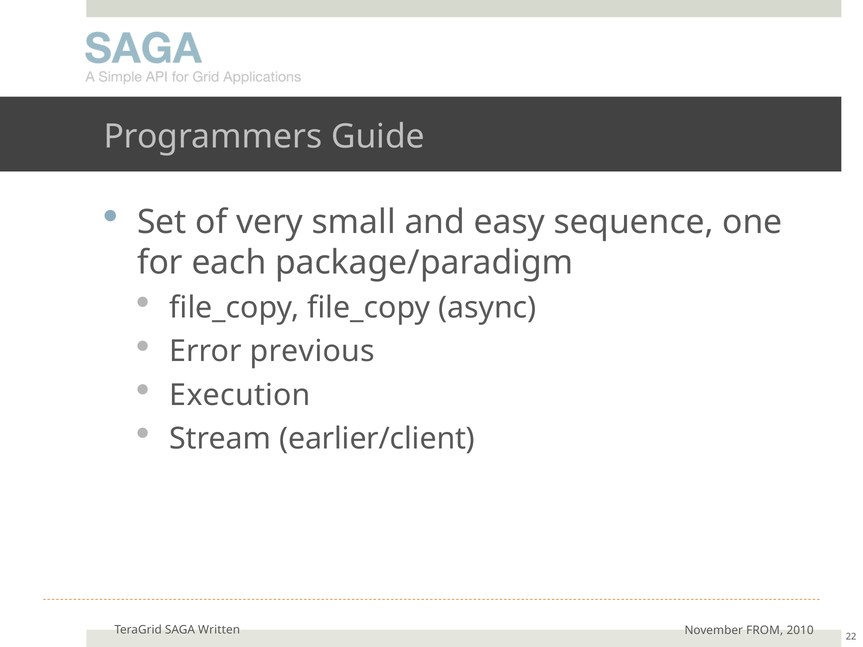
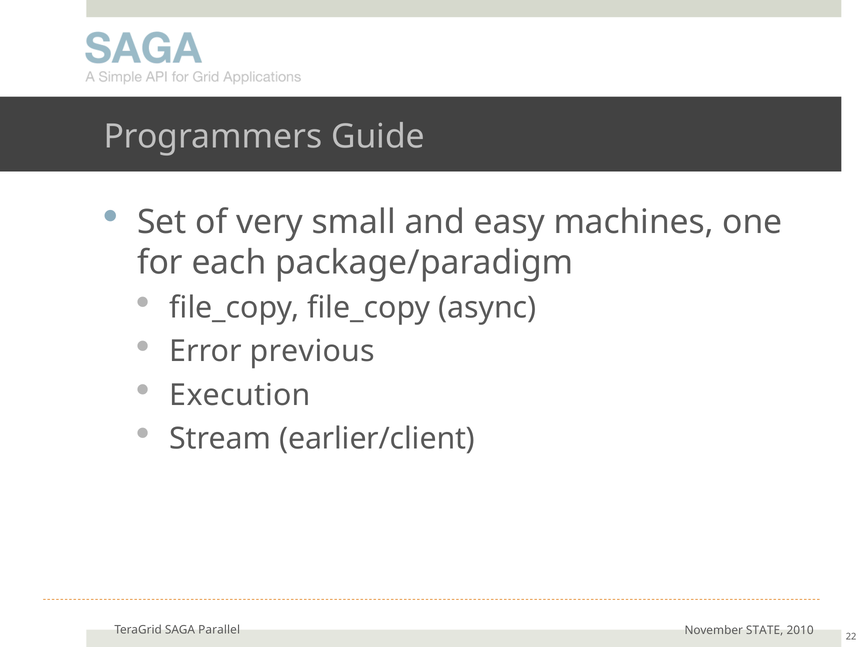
sequence: sequence -> machines
Written: Written -> Parallel
FROM: FROM -> STATE
